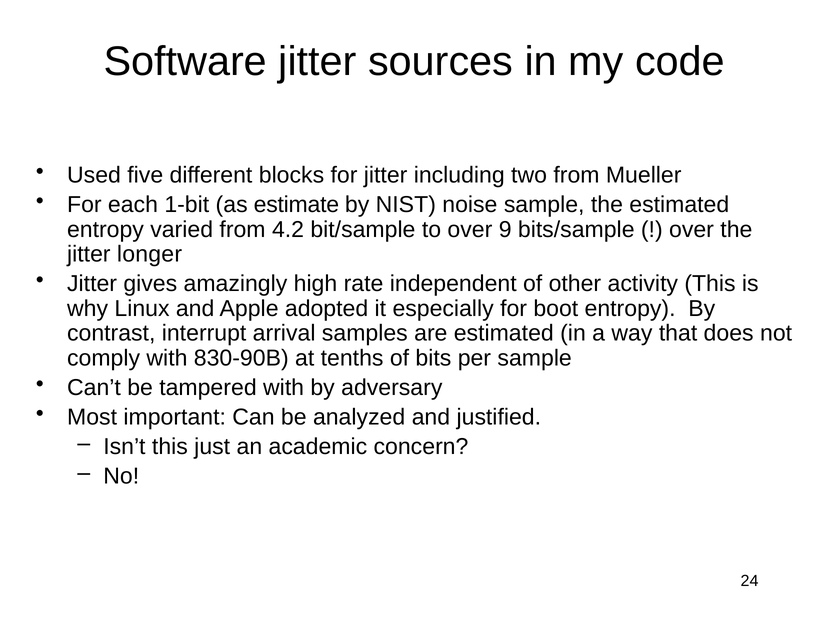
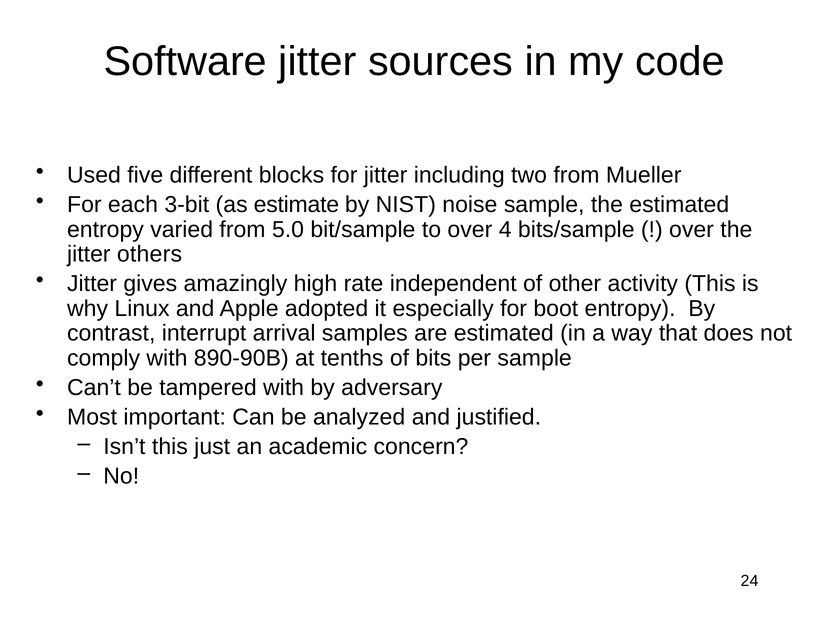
1-bit: 1-bit -> 3-bit
4.2: 4.2 -> 5.0
9: 9 -> 4
longer: longer -> others
830-90B: 830-90B -> 890-90B
